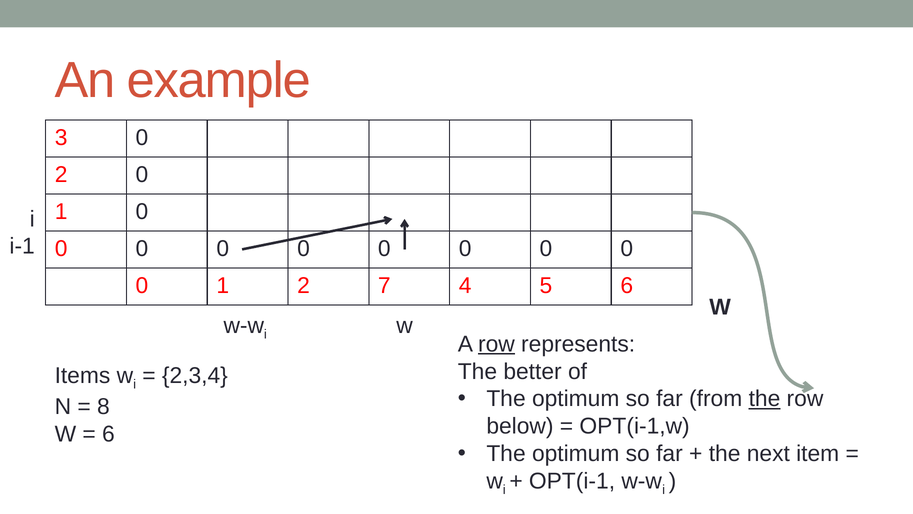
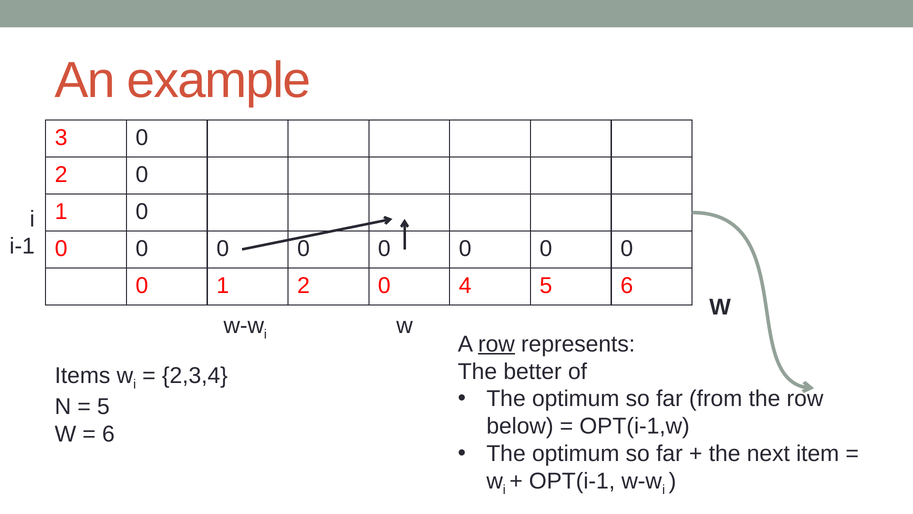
1 2 7: 7 -> 0
the at (764, 399) underline: present -> none
8 at (103, 407): 8 -> 5
